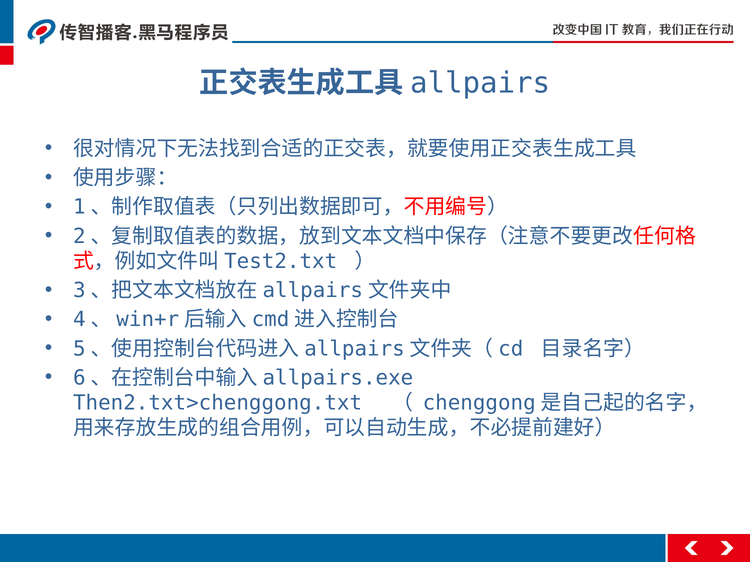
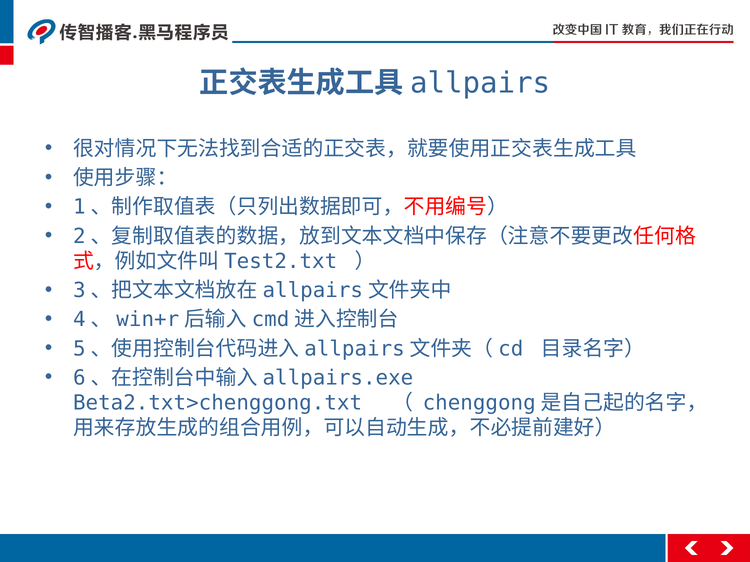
Then2.txt>chenggong.txt: Then2.txt>chenggong.txt -> Beta2.txt>chenggong.txt
